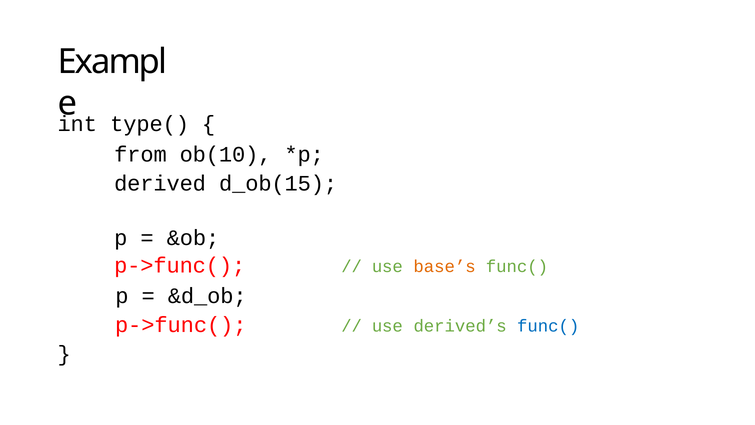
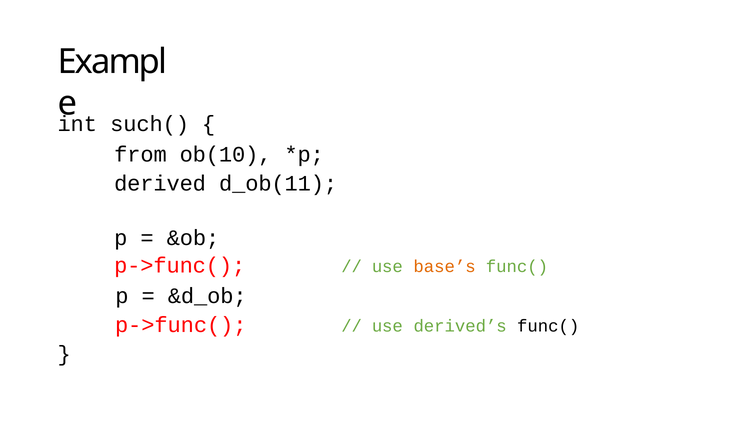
type(: type( -> such(
d_ob(15: d_ob(15 -> d_ob(11
func( at (548, 326) colour: blue -> black
